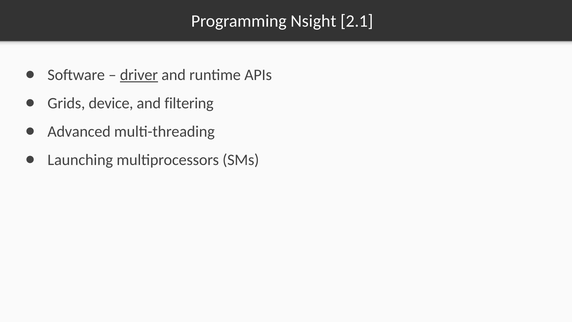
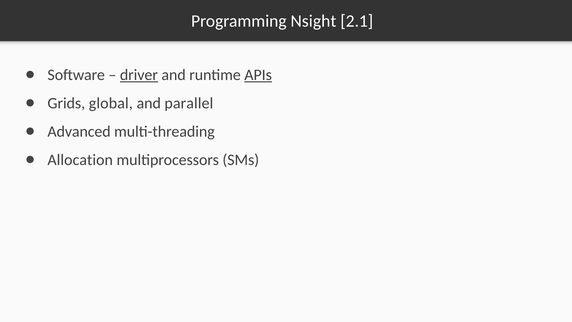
APIs underline: none -> present
device: device -> global
filtering: filtering -> parallel
Launching: Launching -> Allocation
